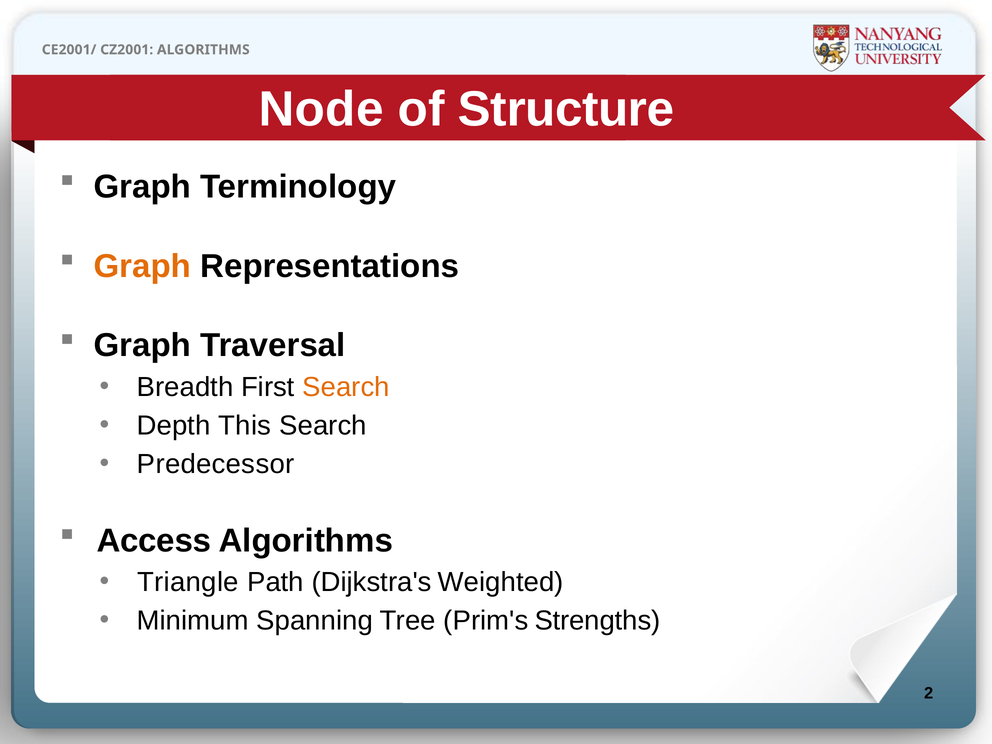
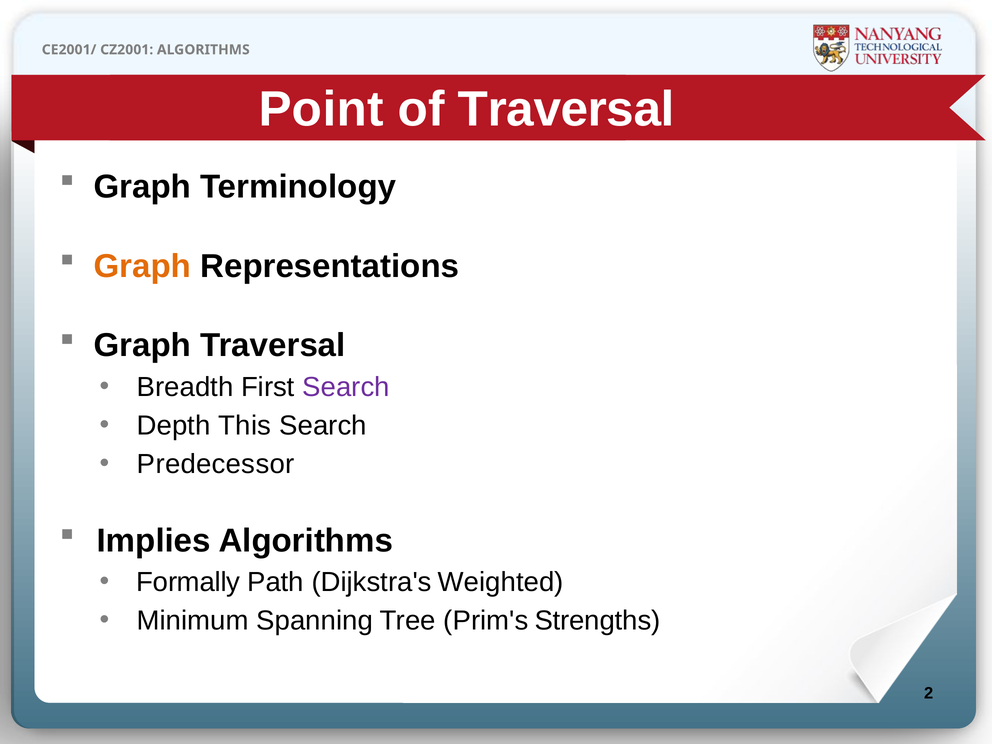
Node: Node -> Point
of Structure: Structure -> Traversal
Search at (346, 387) colour: orange -> purple
Access: Access -> Implies
Triangle: Triangle -> Formally
